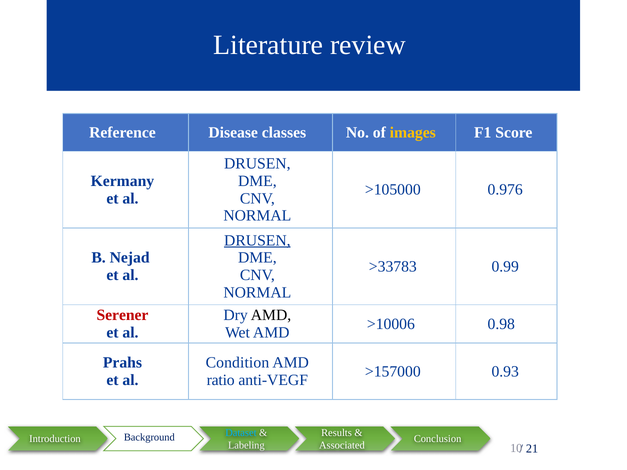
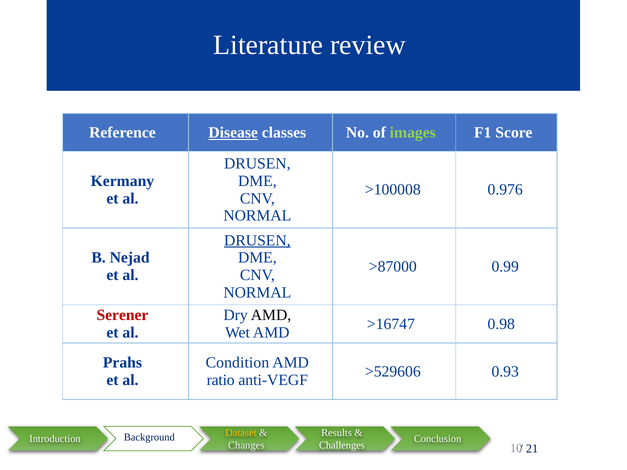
Disease underline: none -> present
images colour: yellow -> light green
>105000: >105000 -> >100008
>33783: >33783 -> >87000
>10006: >10006 -> >16747
>157000: >157000 -> >529606
Dataset colour: light blue -> yellow
Labeling: Labeling -> Changes
Associated: Associated -> Challenges
